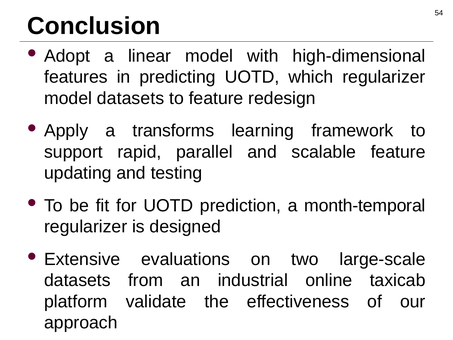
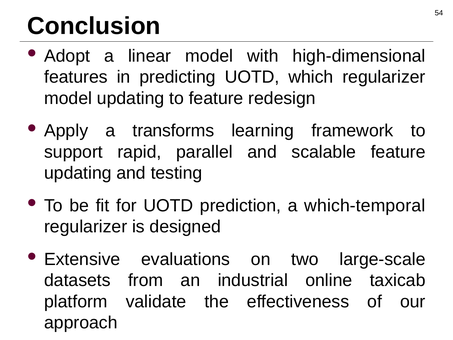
model datasets: datasets -> updating
month-temporal: month-temporal -> which-temporal
